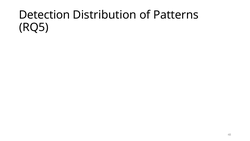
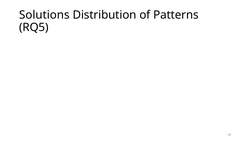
Detection: Detection -> Solutions
